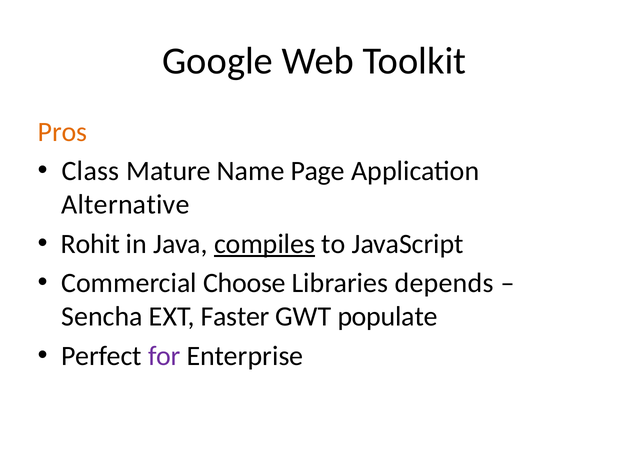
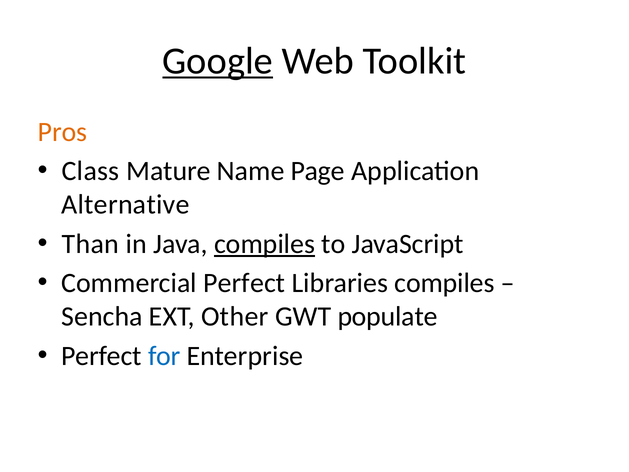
Google underline: none -> present
Rohit: Rohit -> Than
Commercial Choose: Choose -> Perfect
Libraries depends: depends -> compiles
Faster: Faster -> Other
for colour: purple -> blue
